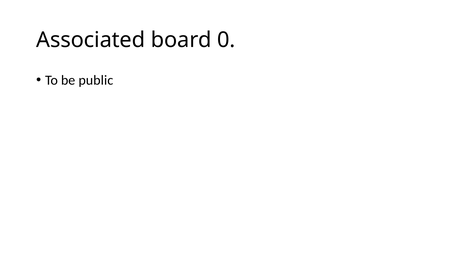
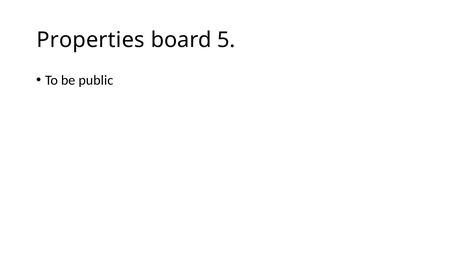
Associated: Associated -> Properties
0: 0 -> 5
